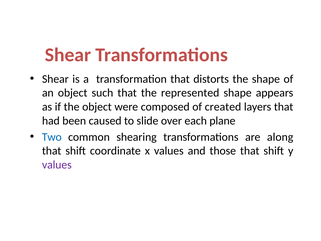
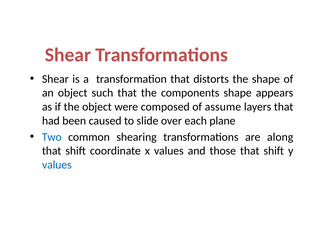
represented: represented -> components
created: created -> assume
values at (57, 165) colour: purple -> blue
